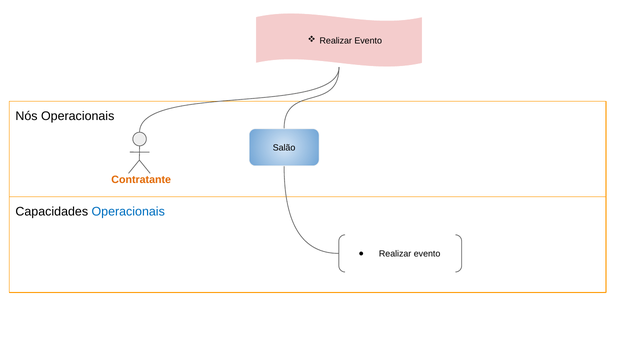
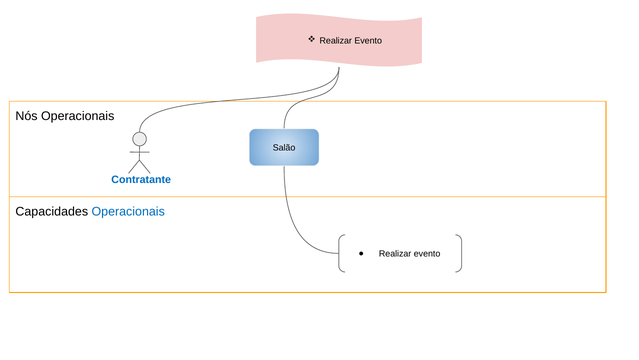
Contratante colour: orange -> blue
